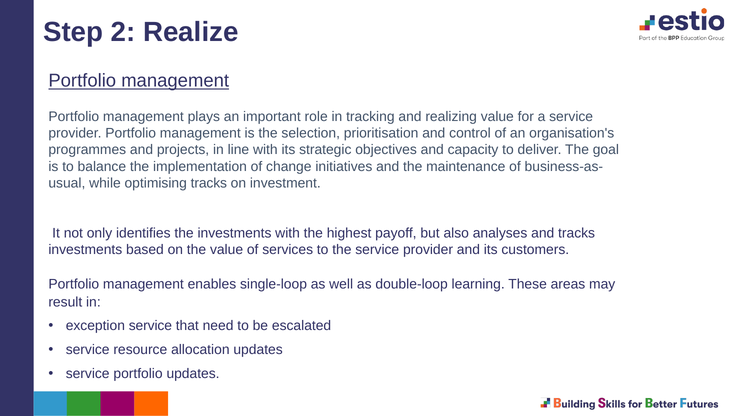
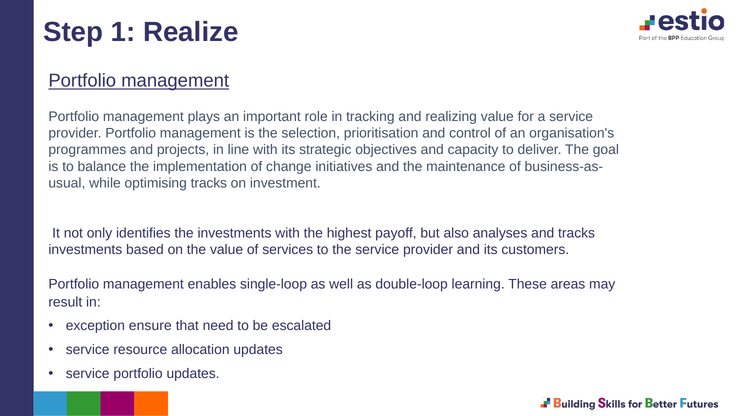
2: 2 -> 1
exception service: service -> ensure
